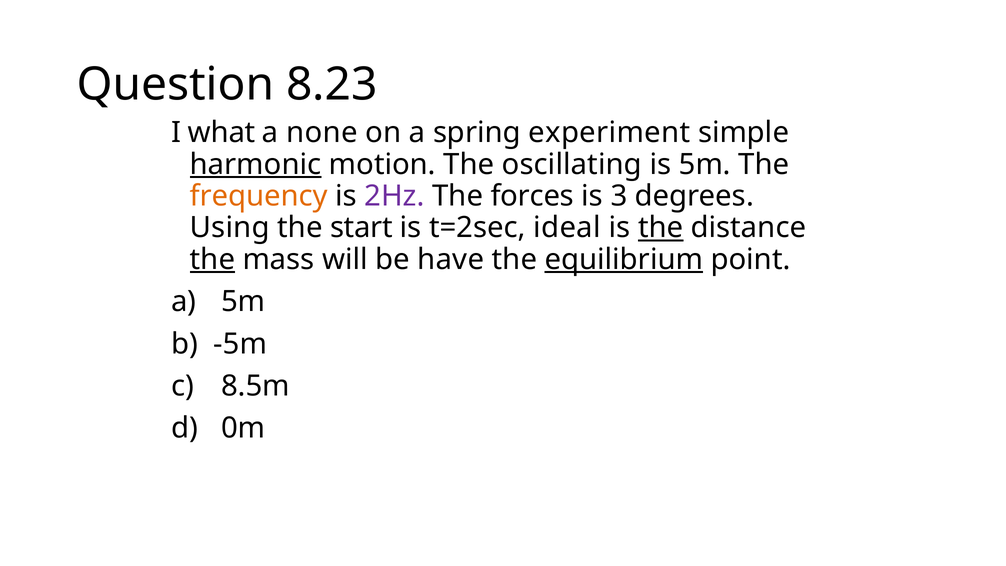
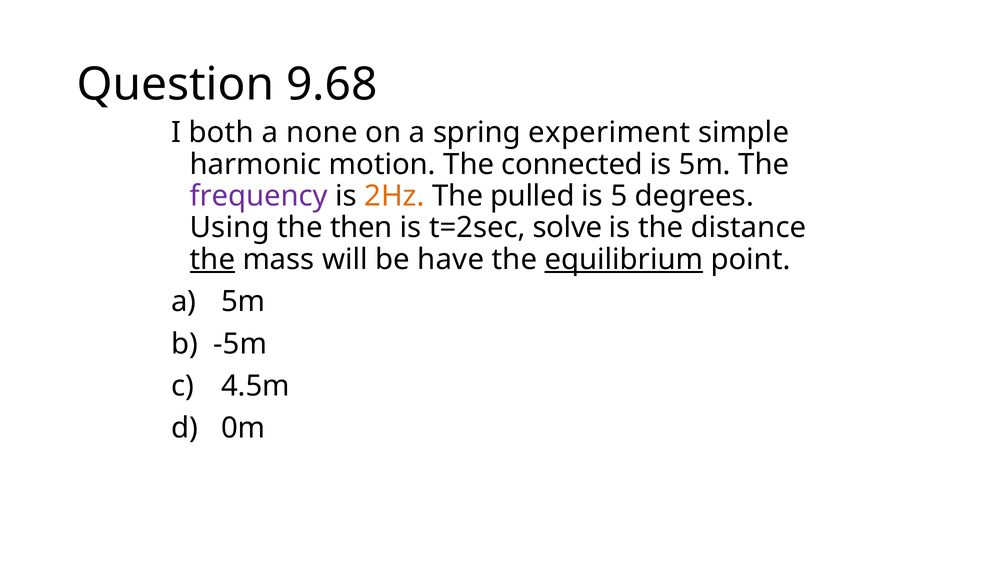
8.23: 8.23 -> 9.68
what: what -> both
harmonic underline: present -> none
oscillating: oscillating -> connected
frequency colour: orange -> purple
2Hz colour: purple -> orange
forces: forces -> pulled
3: 3 -> 5
start: start -> then
ideal: ideal -> solve
the at (661, 228) underline: present -> none
8.5m: 8.5m -> 4.5m
